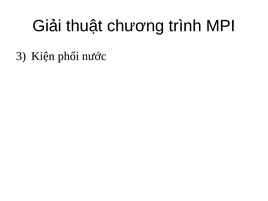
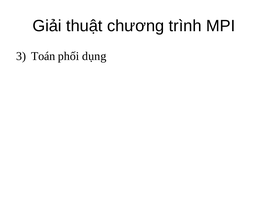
Kiện: Kiện -> Toán
nước: nước -> dụng
